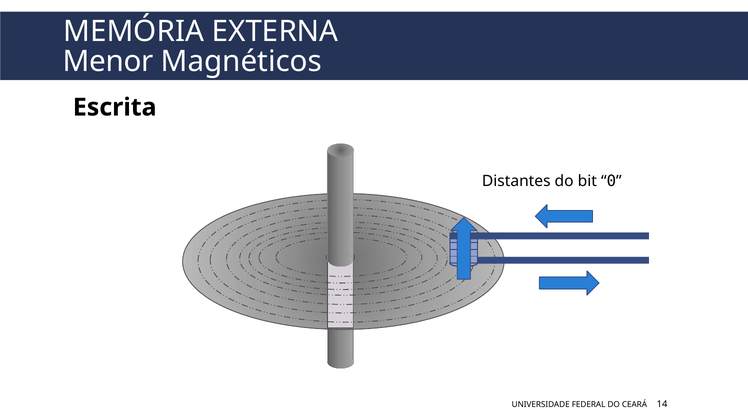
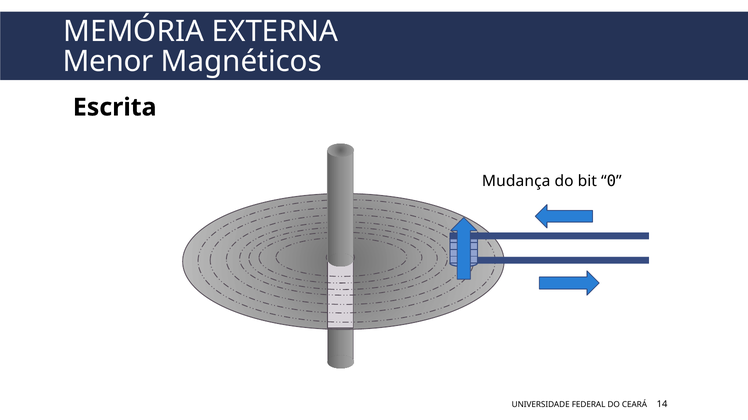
Distantes: Distantes -> Mudança
